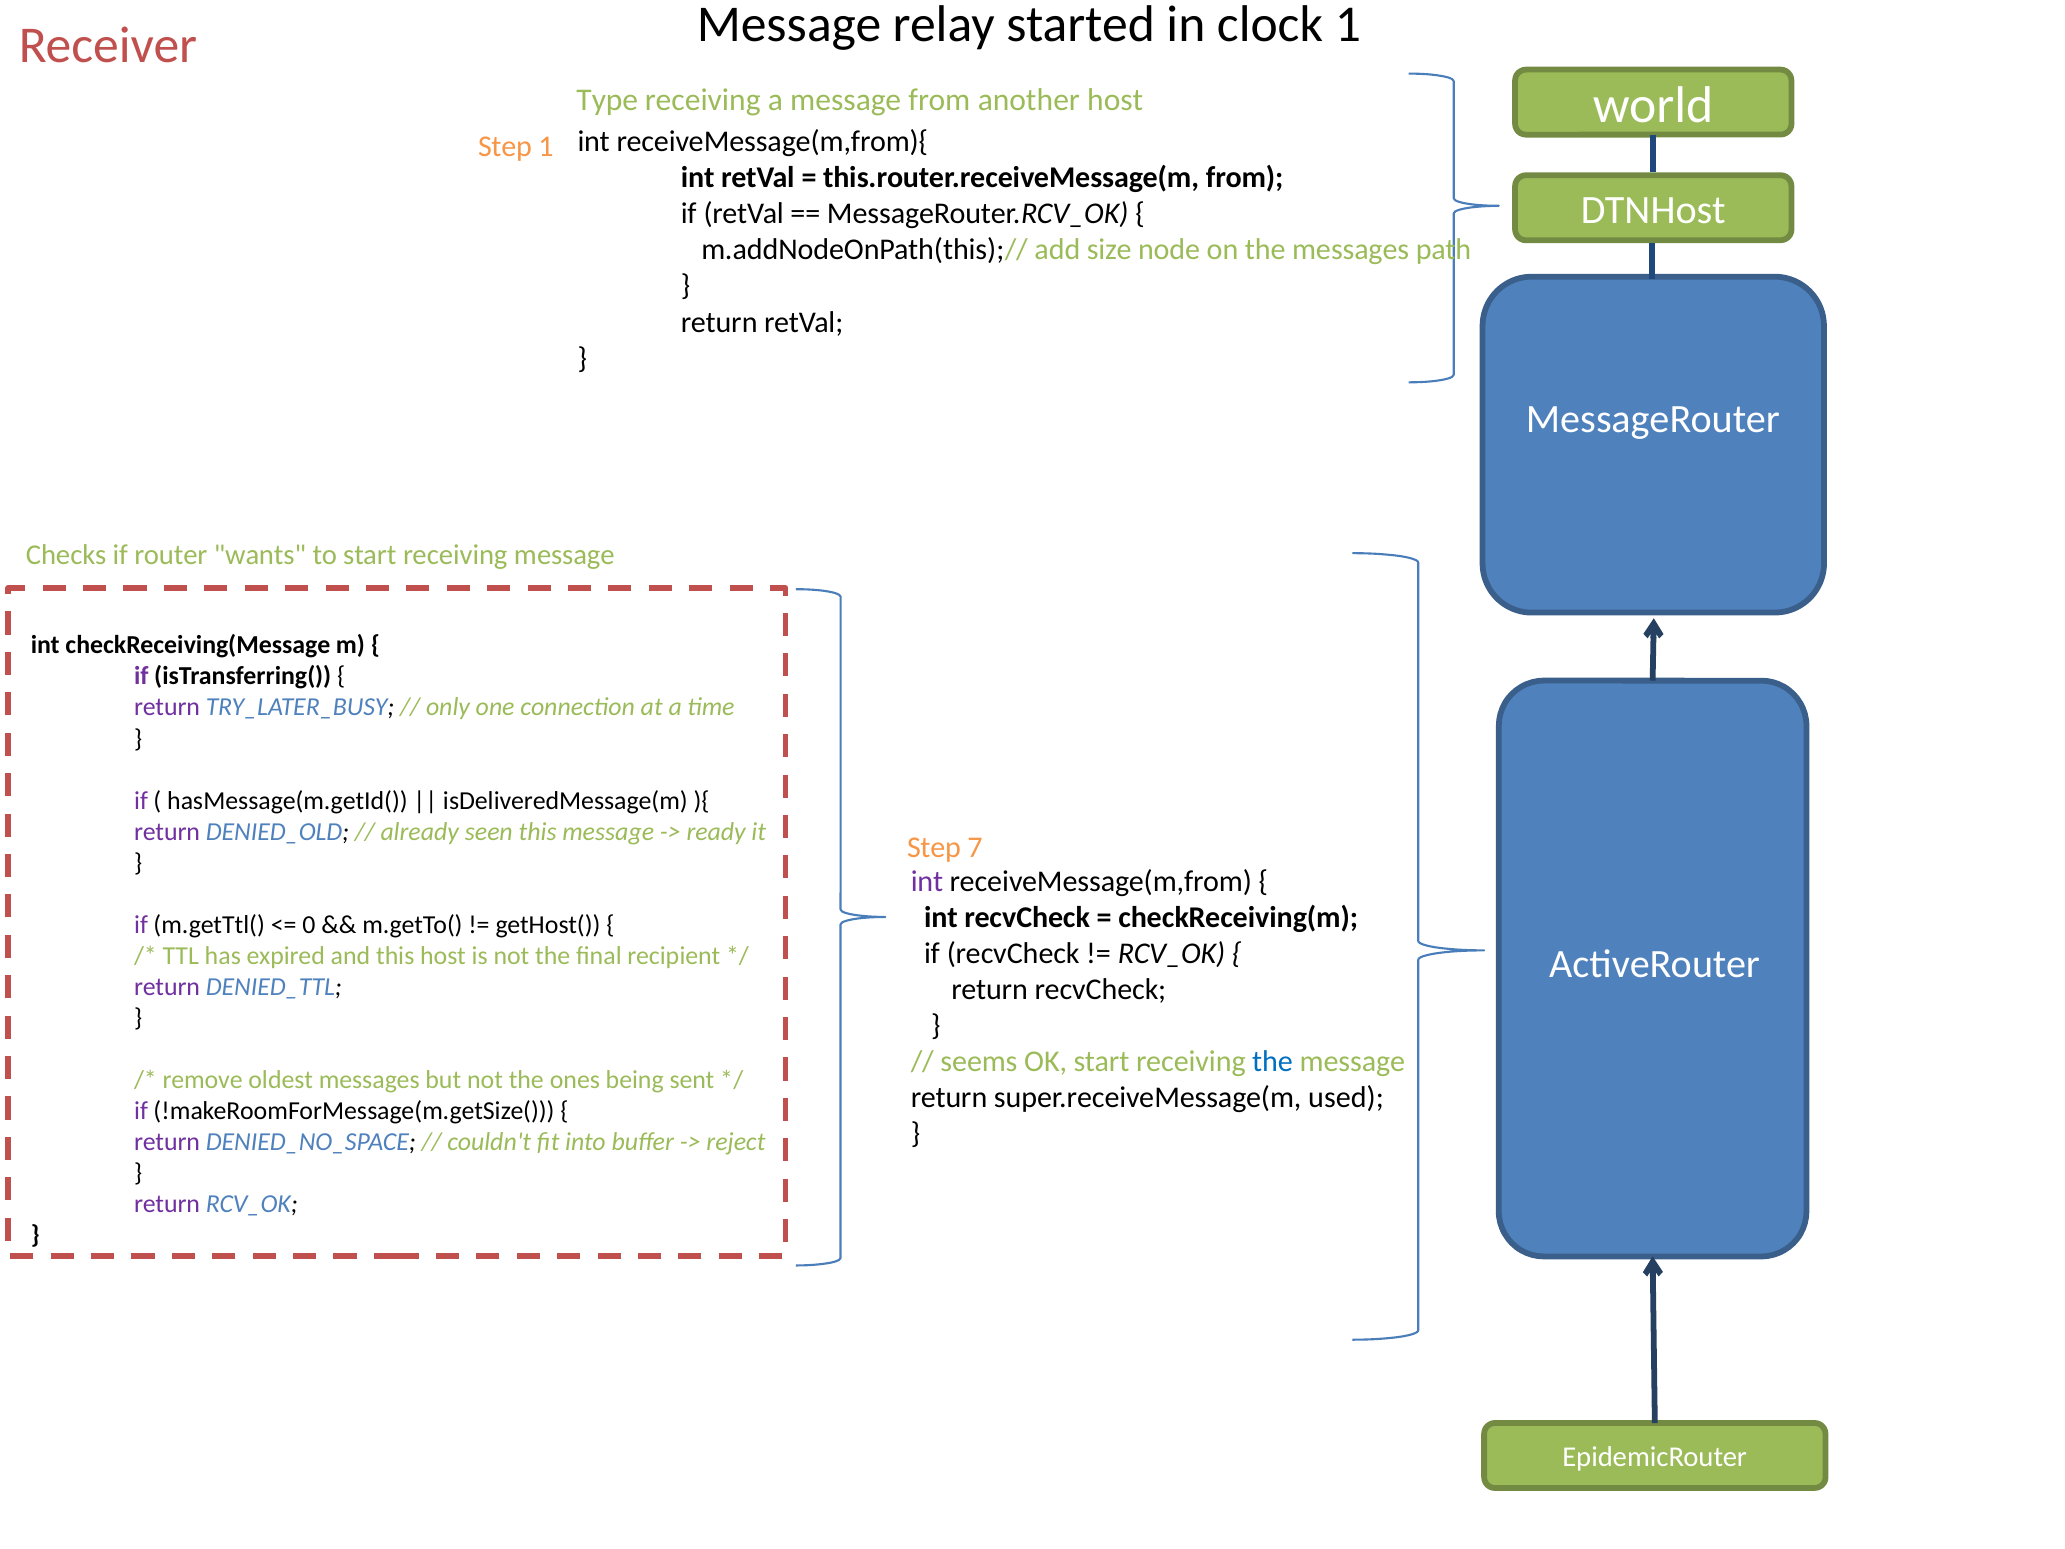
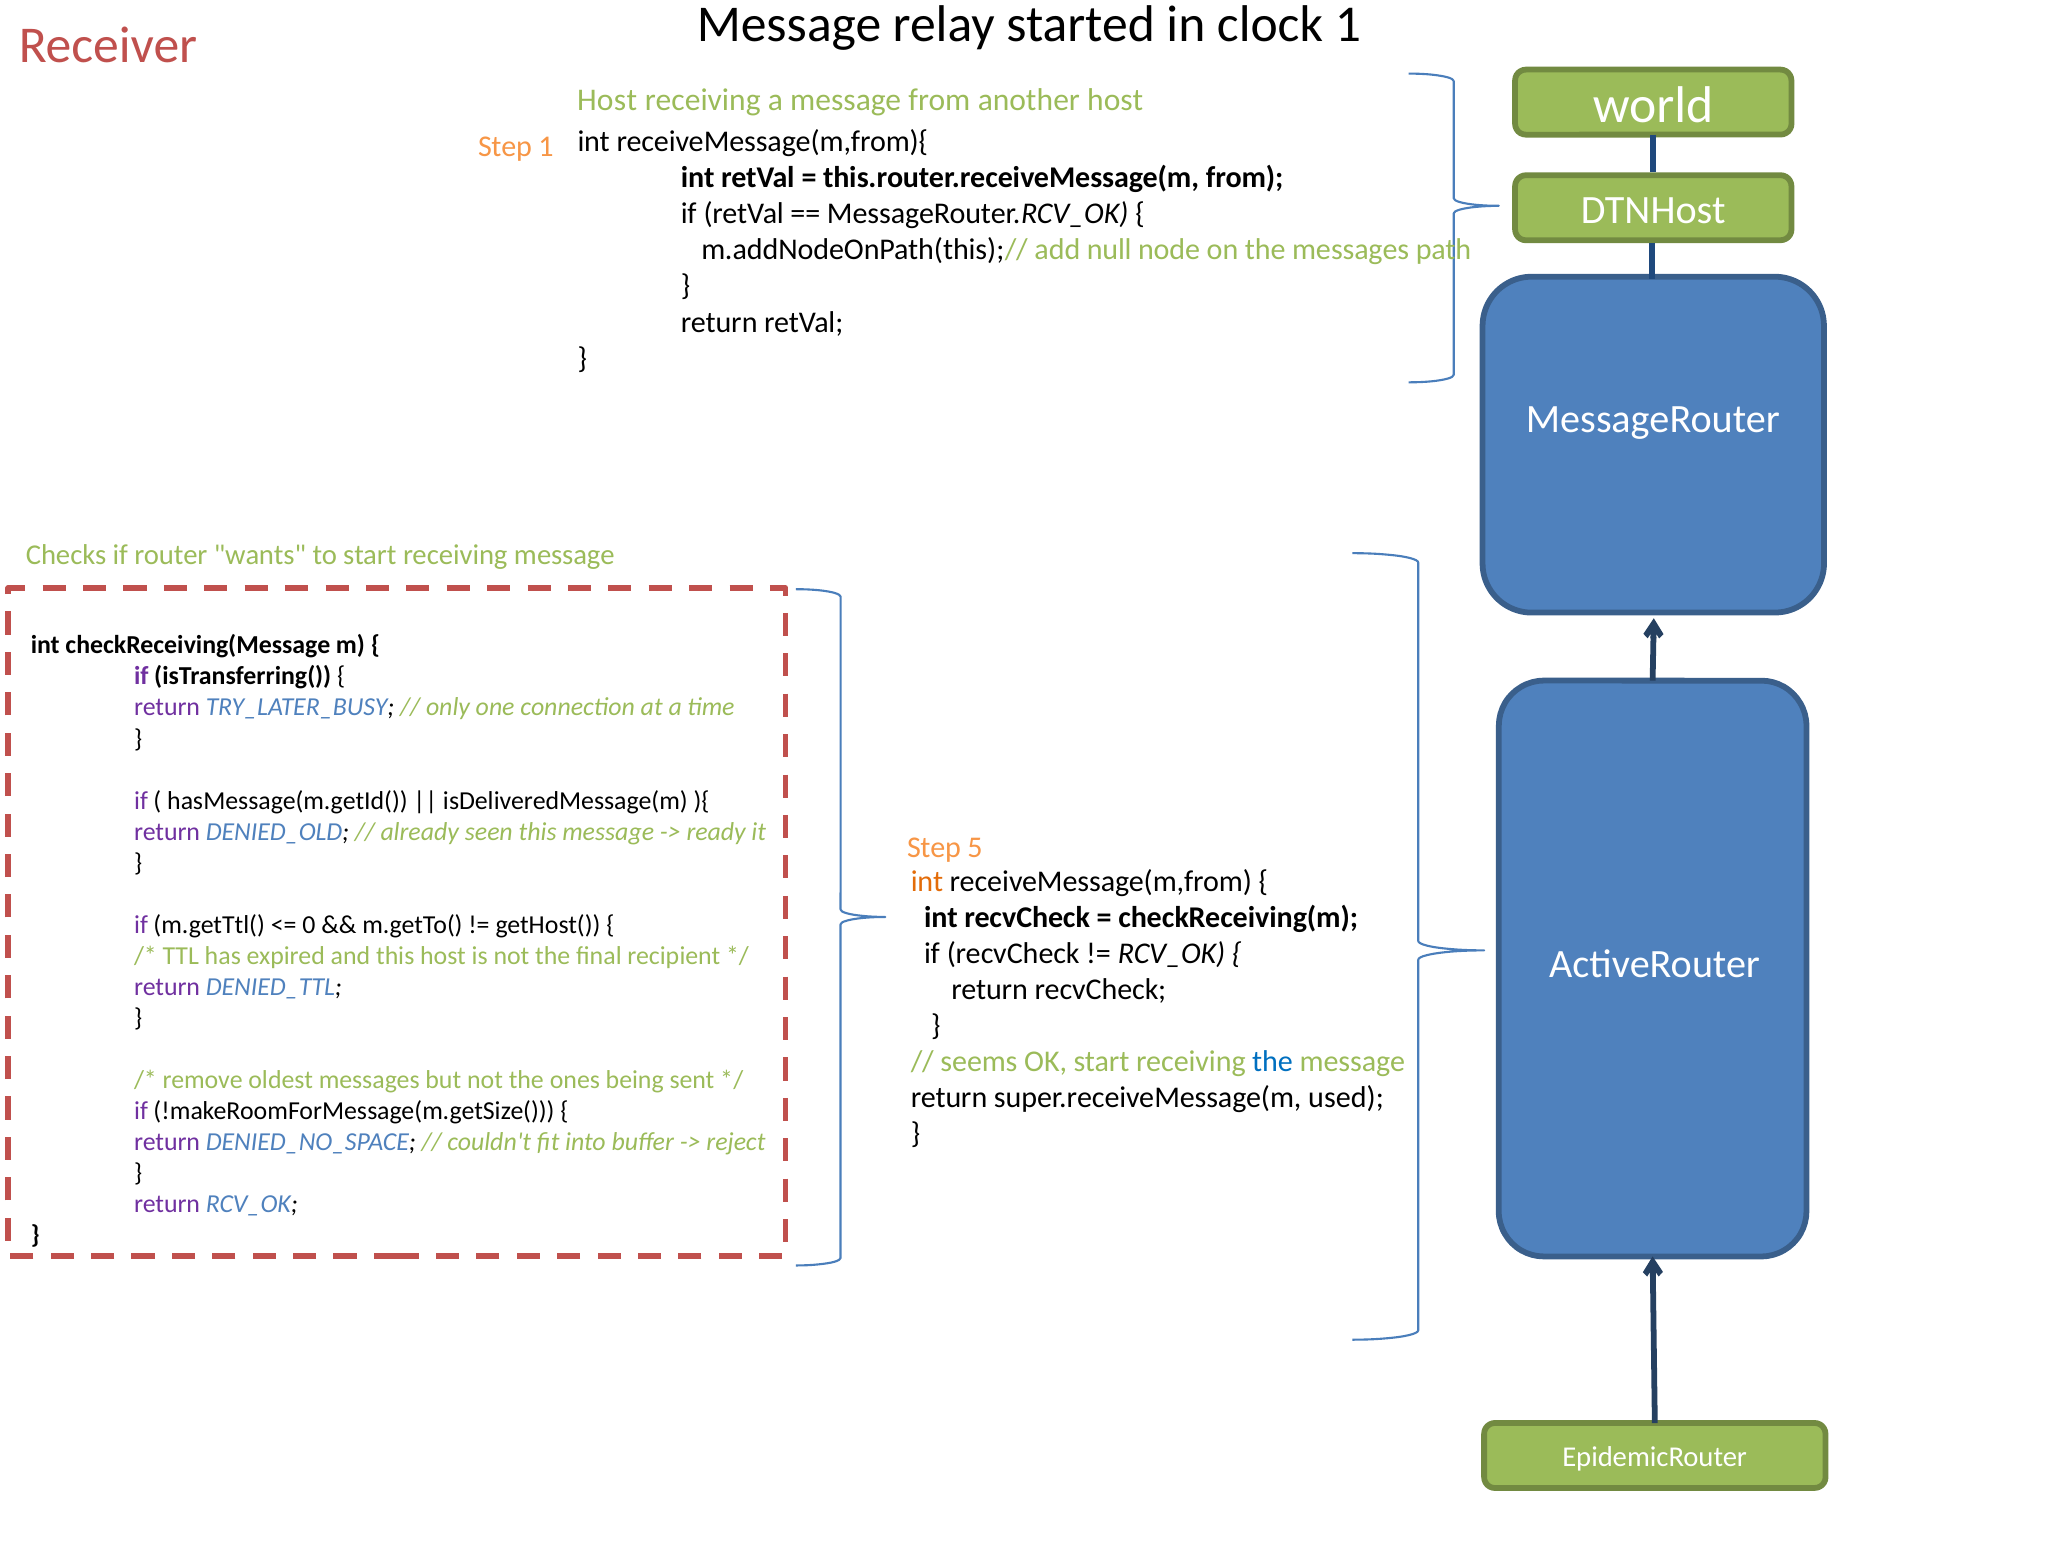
Type at (607, 100): Type -> Host
size: size -> null
7: 7 -> 5
int at (927, 881) colour: purple -> orange
